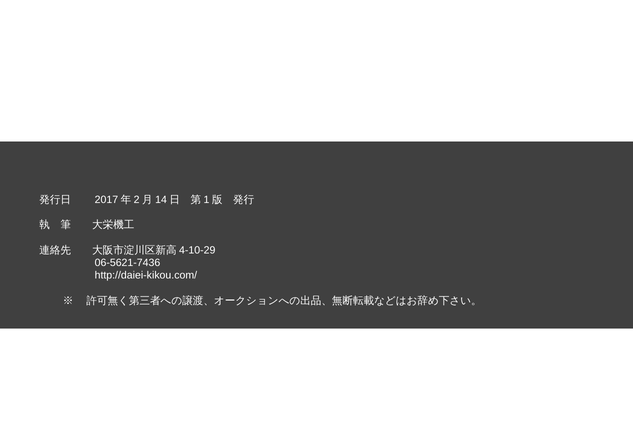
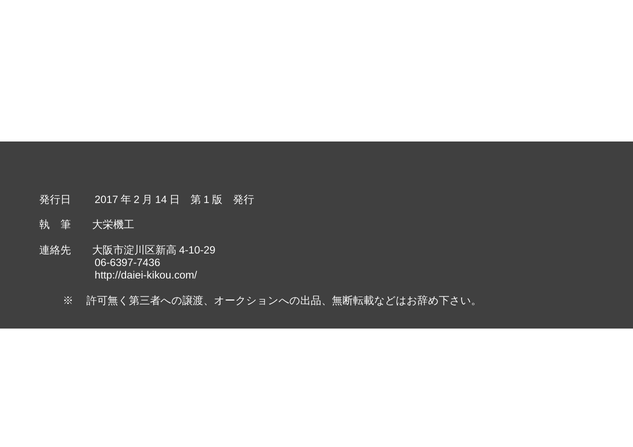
06-5621-7436: 06-5621-7436 -> 06-6397-7436
